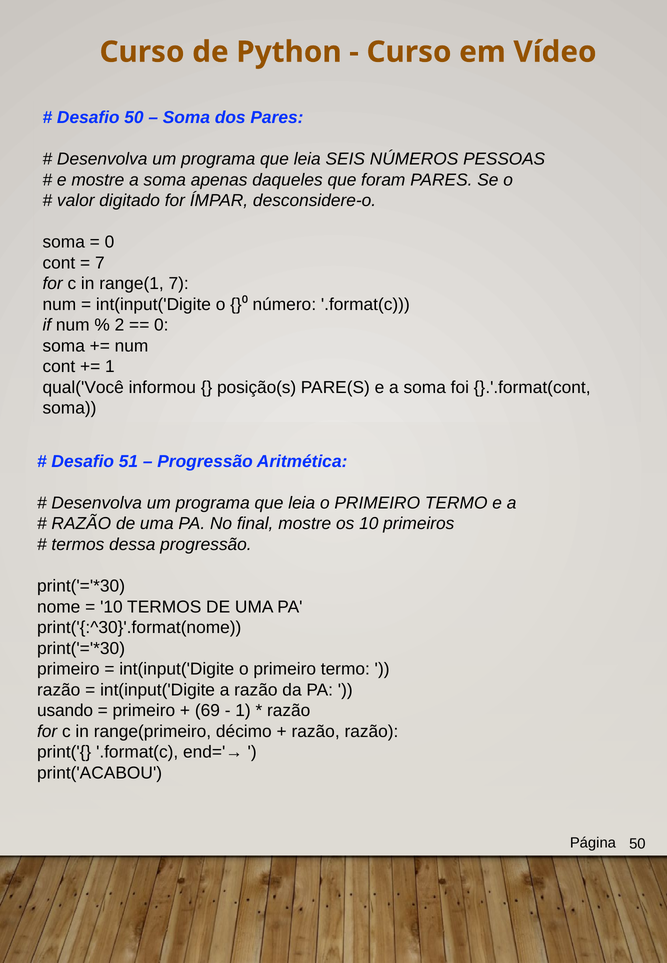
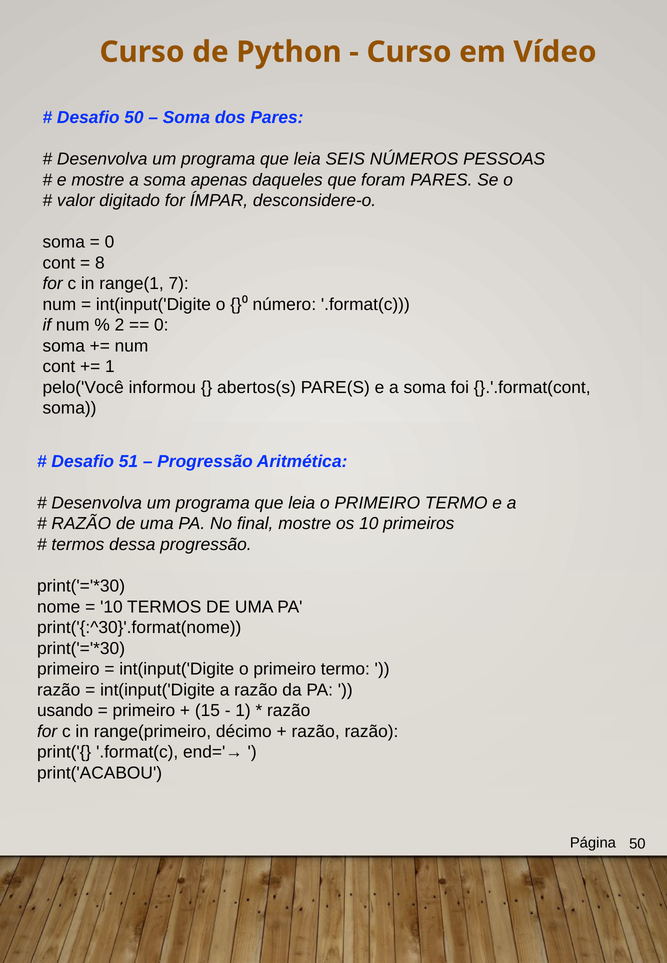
7 at (100, 263): 7 -> 8
qual('Você: qual('Você -> pelo('Você
posição(s: posição(s -> abertos(s
69: 69 -> 15
